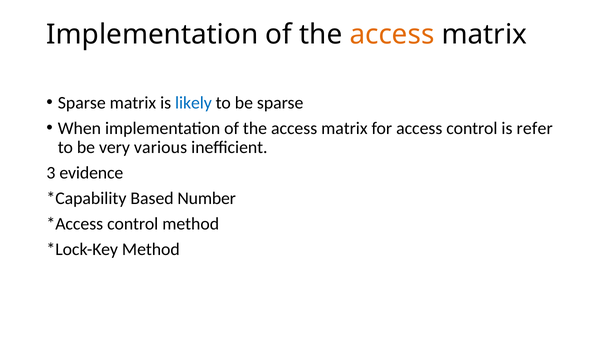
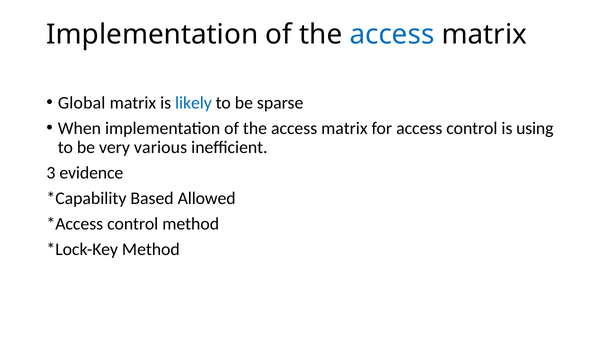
access at (392, 34) colour: orange -> blue
Sparse at (82, 103): Sparse -> Global
refer: refer -> using
Number: Number -> Allowed
